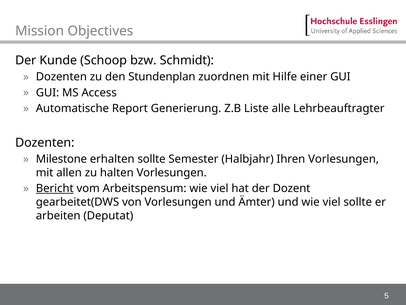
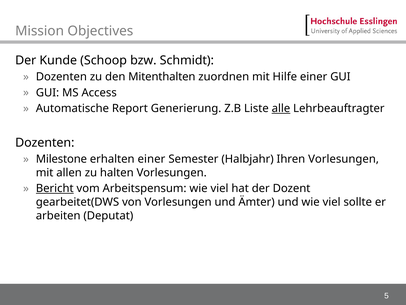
Stundenplan: Stundenplan -> Mitenthalten
alle underline: none -> present
erhalten sollte: sollte -> einer
